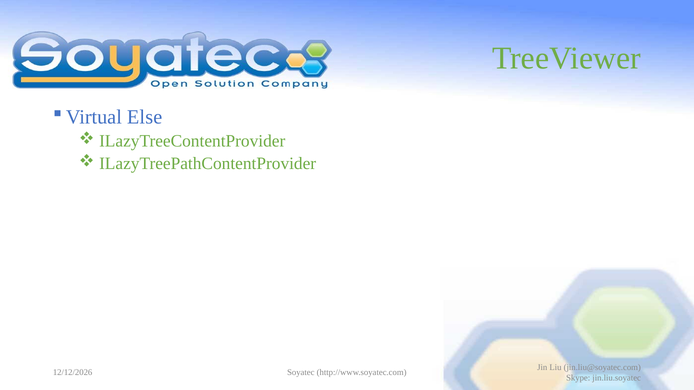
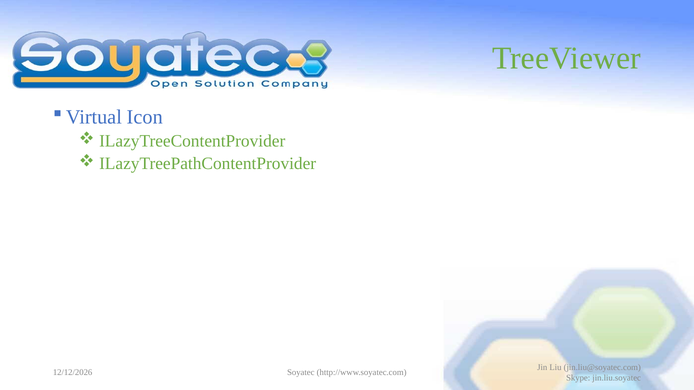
Else: Else -> Icon
